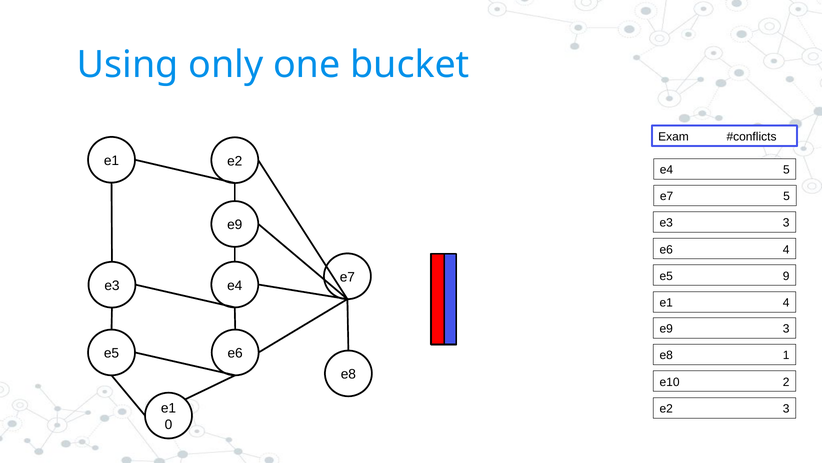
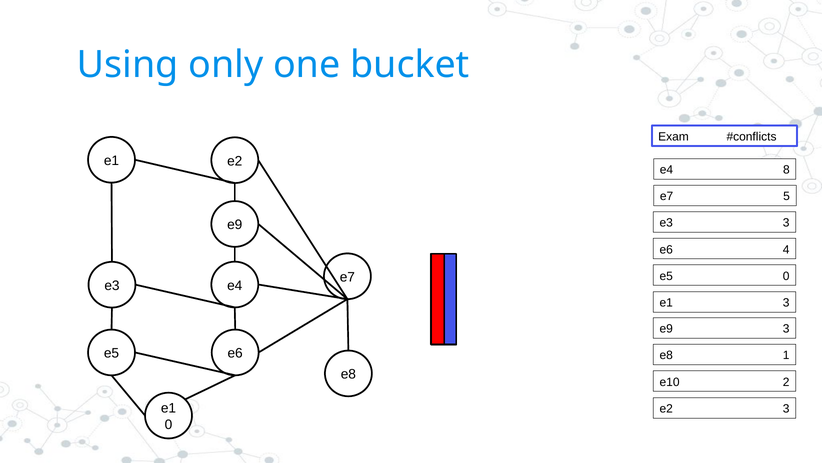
e4 5: 5 -> 8
e5 9: 9 -> 0
e1 4: 4 -> 3
